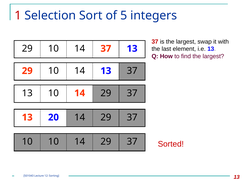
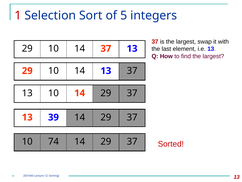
20: 20 -> 39
10 10: 10 -> 74
